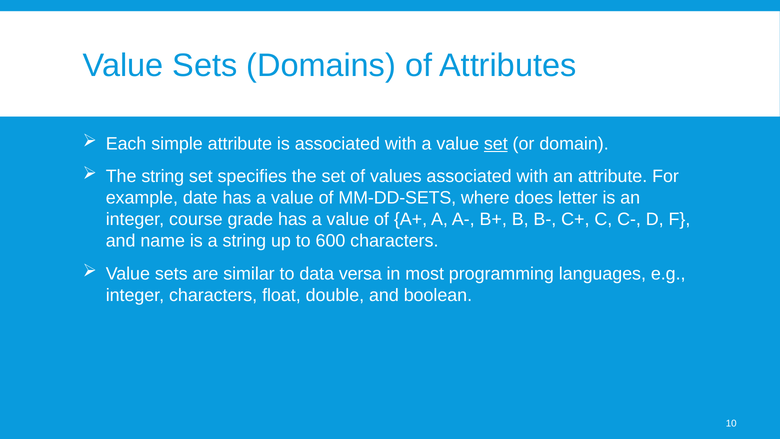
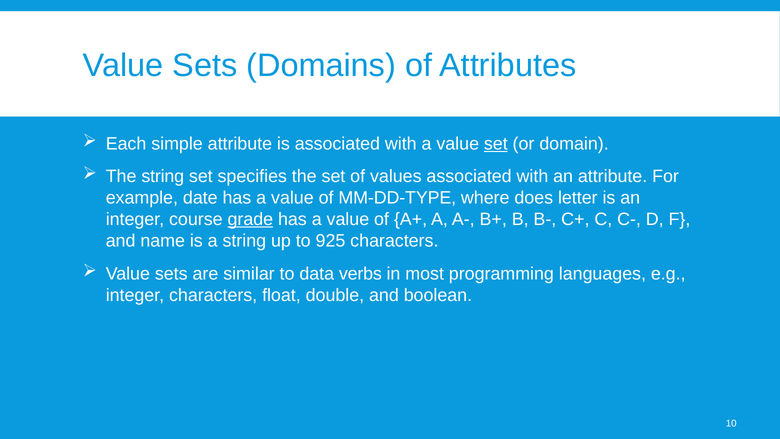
MM-DD-SETS: MM-DD-SETS -> MM-DD-TYPE
grade underline: none -> present
600: 600 -> 925
versa: versa -> verbs
